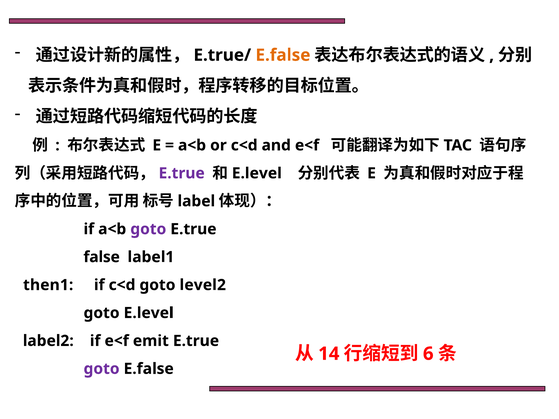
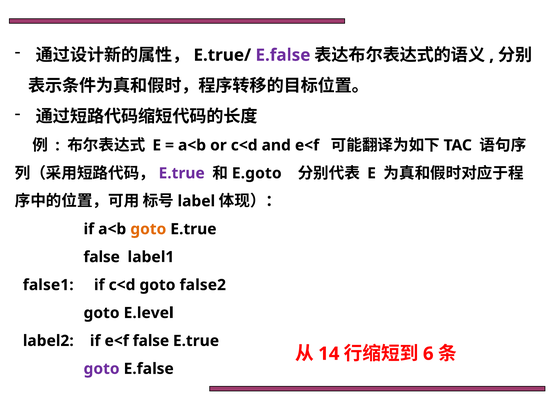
E.false at (283, 55) colour: orange -> purple
E.level at (257, 173): E.level -> E.goto
goto at (148, 229) colour: purple -> orange
then1: then1 -> false1
level2: level2 -> false2
e<f emit: emit -> false
